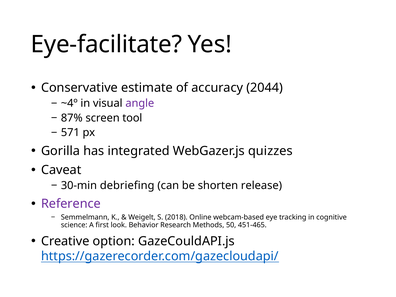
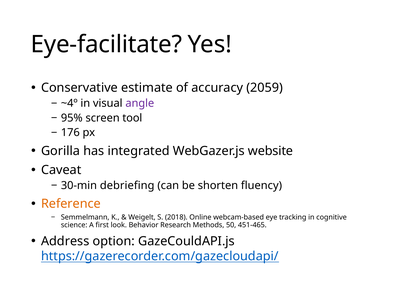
2044: 2044 -> 2059
87%: 87% -> 95%
571: 571 -> 176
quizzes: quizzes -> website
release: release -> fluency
Reference colour: purple -> orange
Creative: Creative -> Address
